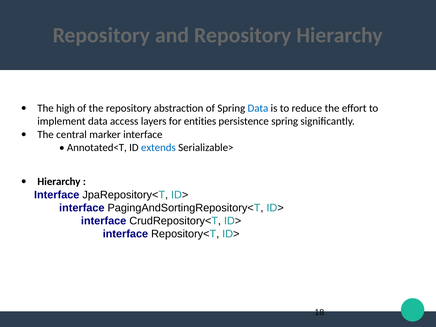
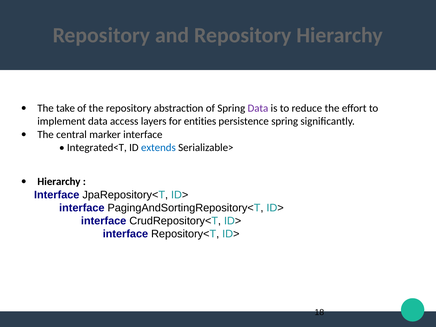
high: high -> take
Data at (258, 108) colour: blue -> purple
Annotated<T: Annotated<T -> Integrated<T
